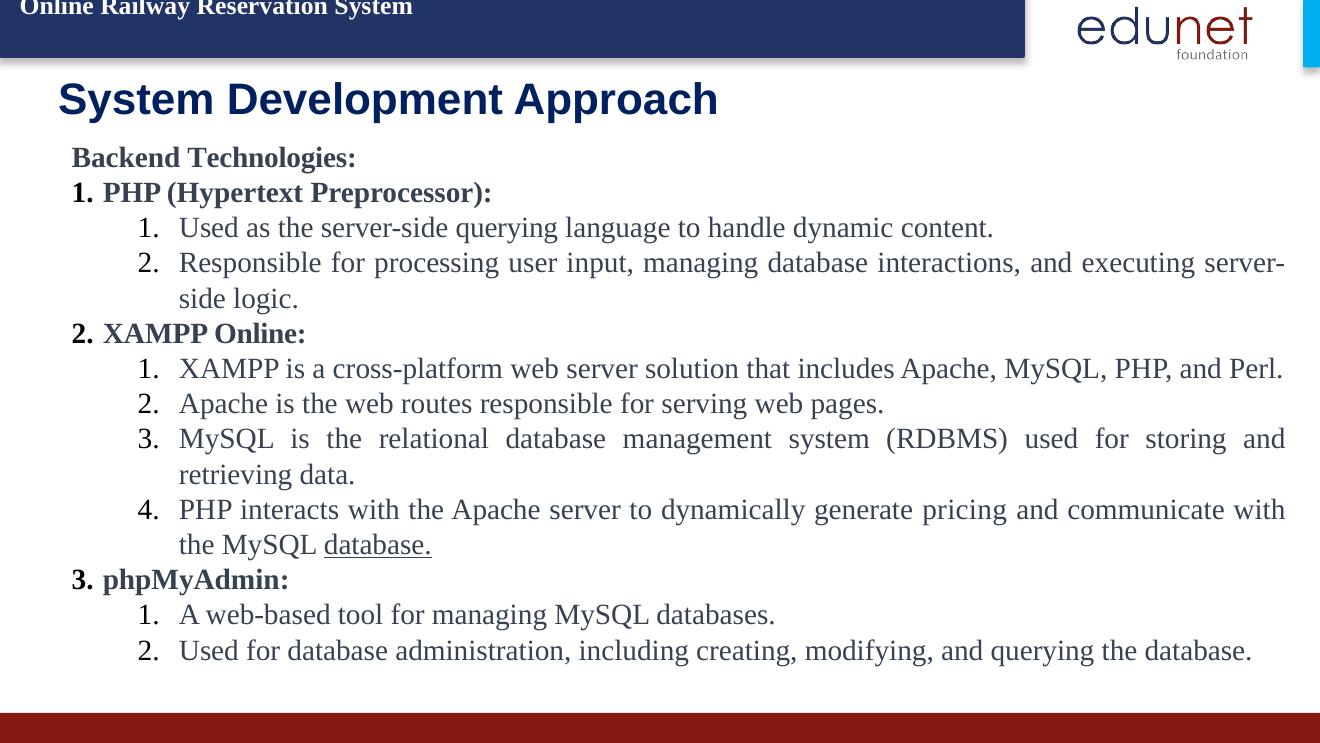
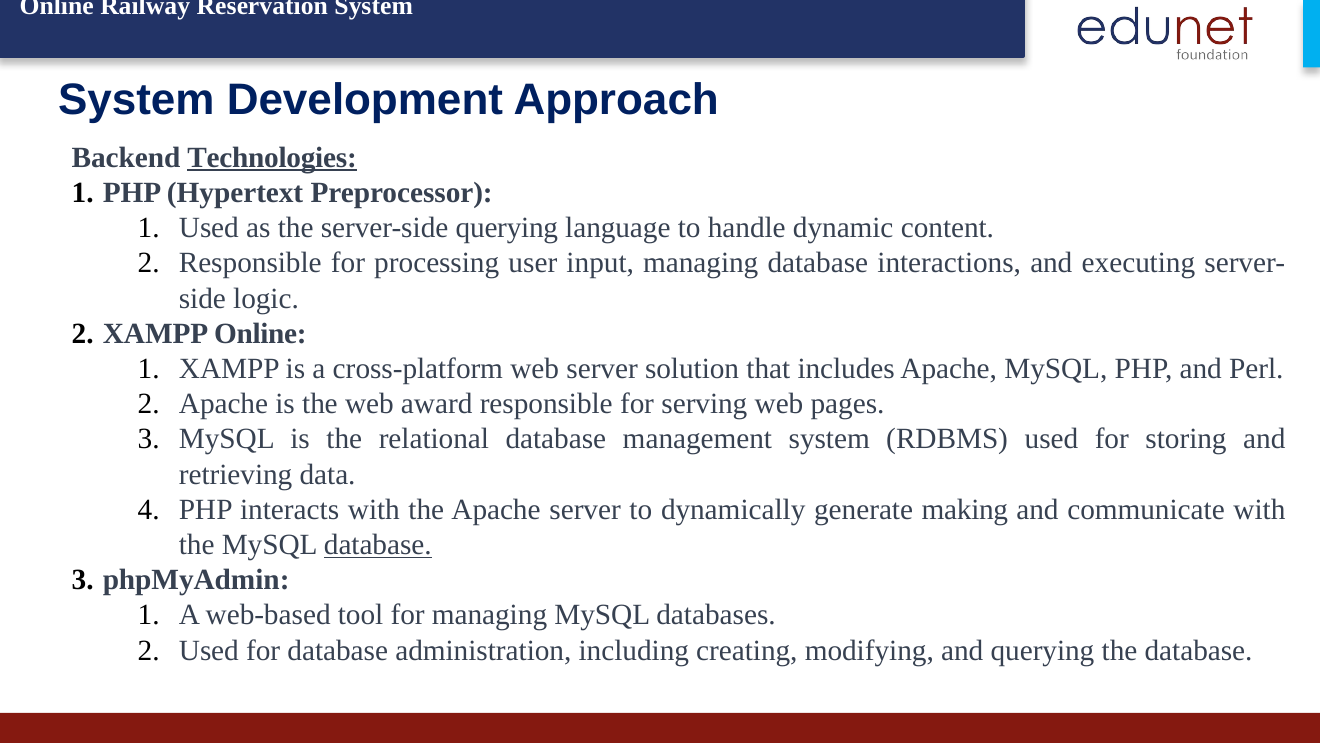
Technologies underline: none -> present
routes: routes -> award
pricing: pricing -> making
